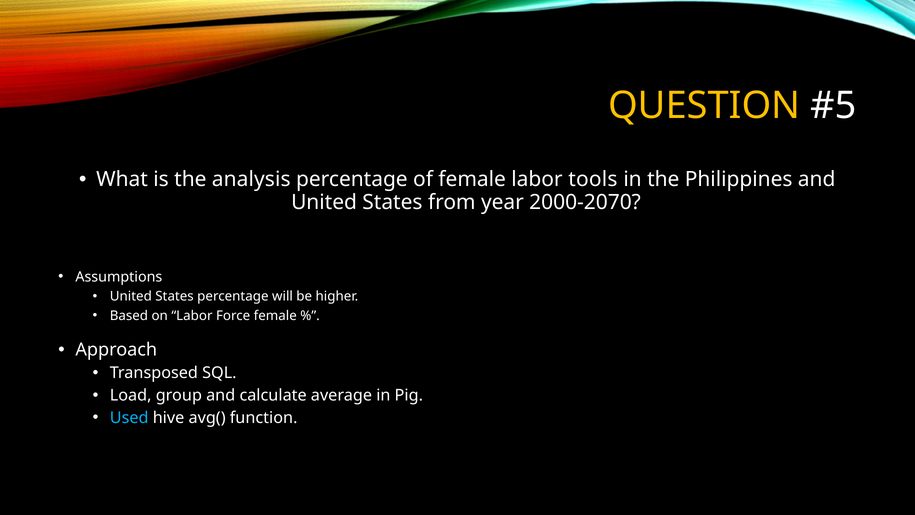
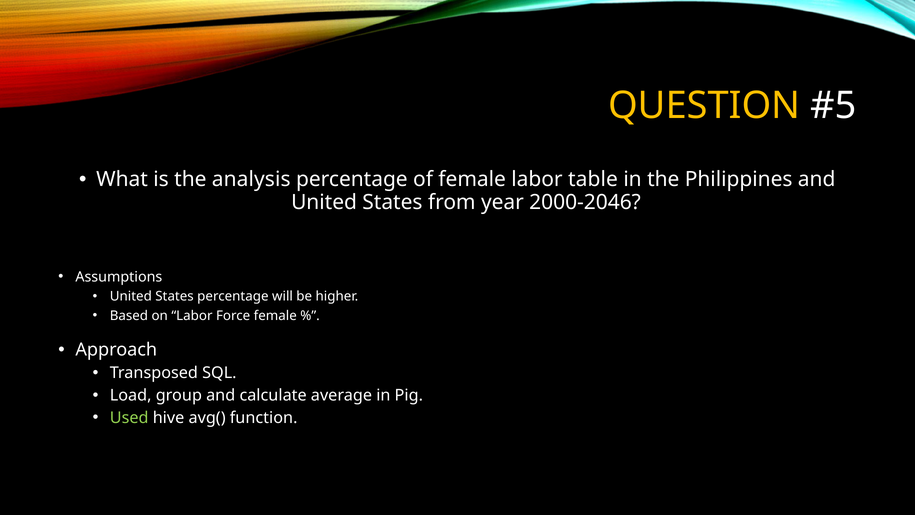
tools: tools -> table
2000-2070: 2000-2070 -> 2000-2046
Used colour: light blue -> light green
